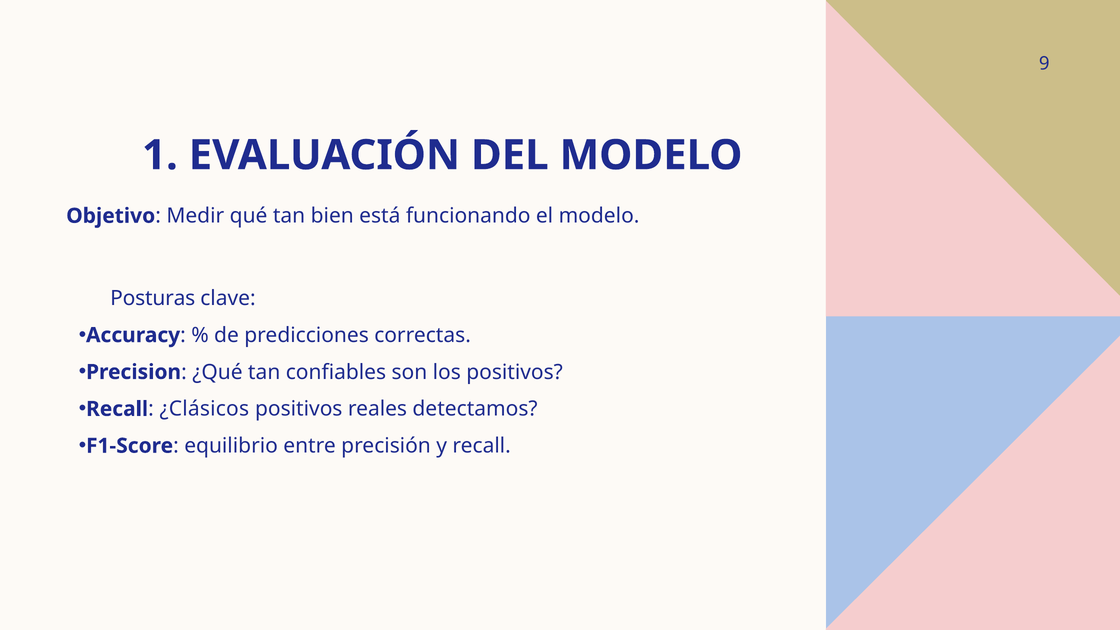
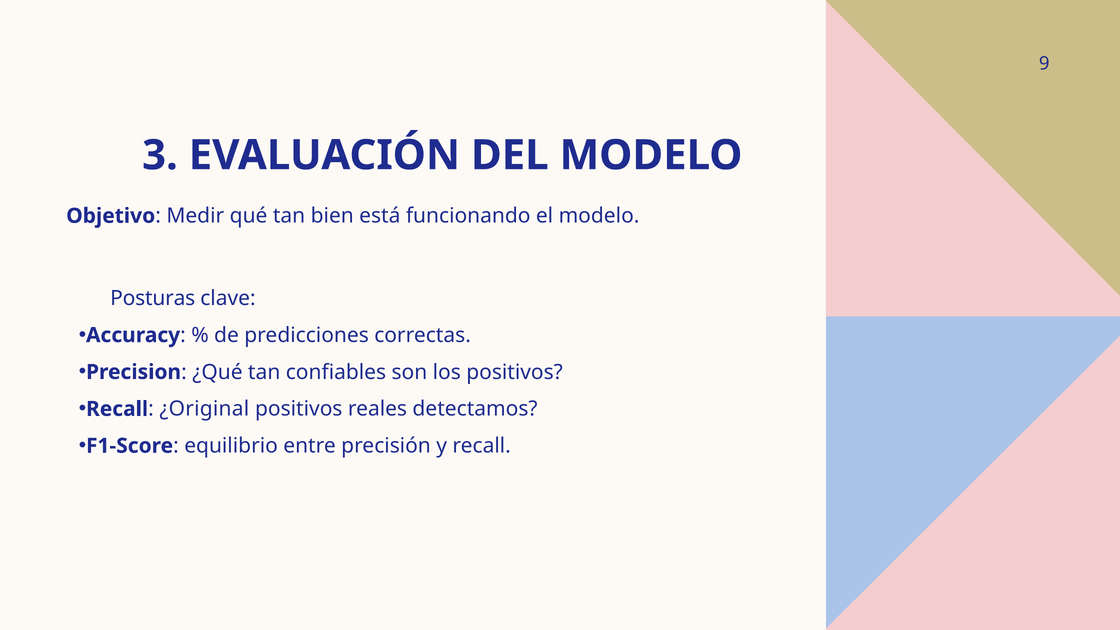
1: 1 -> 3
¿Clásicos: ¿Clásicos -> ¿Original
